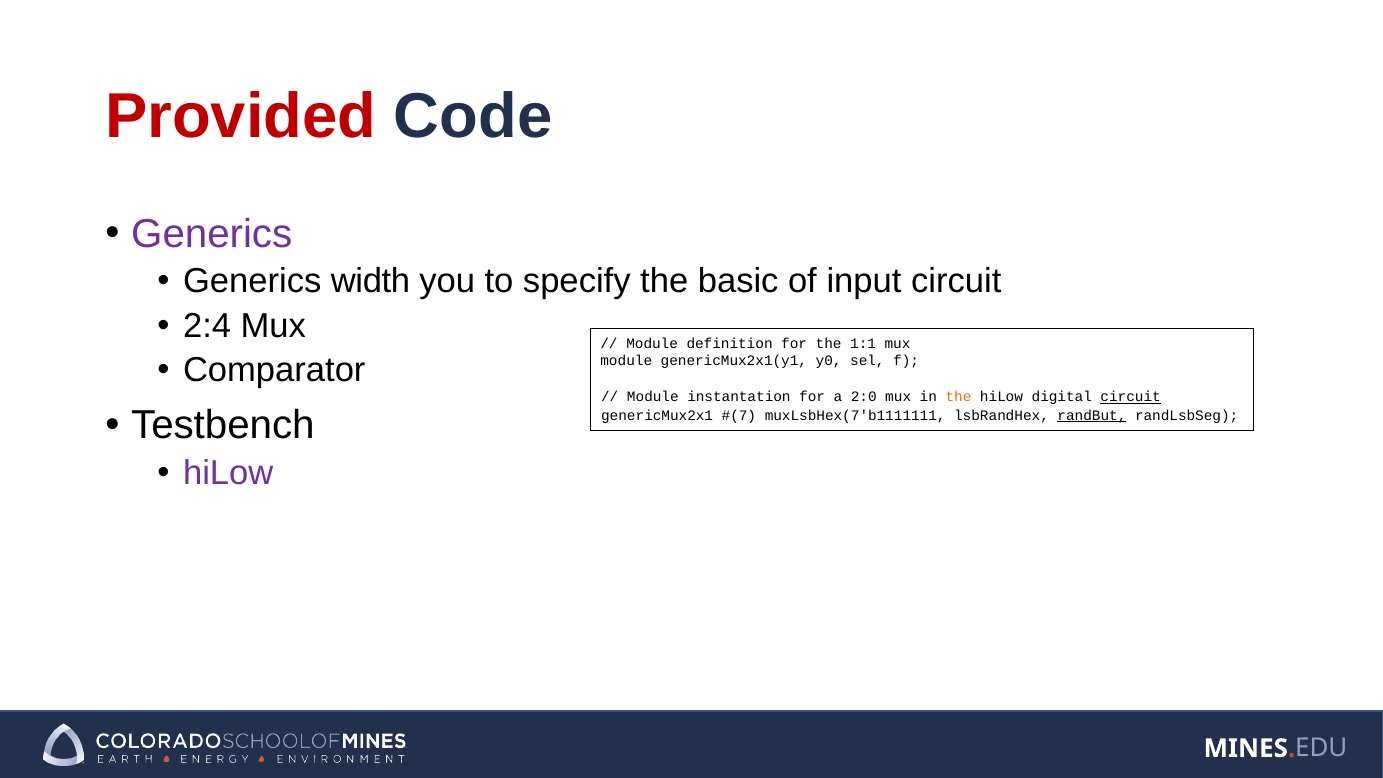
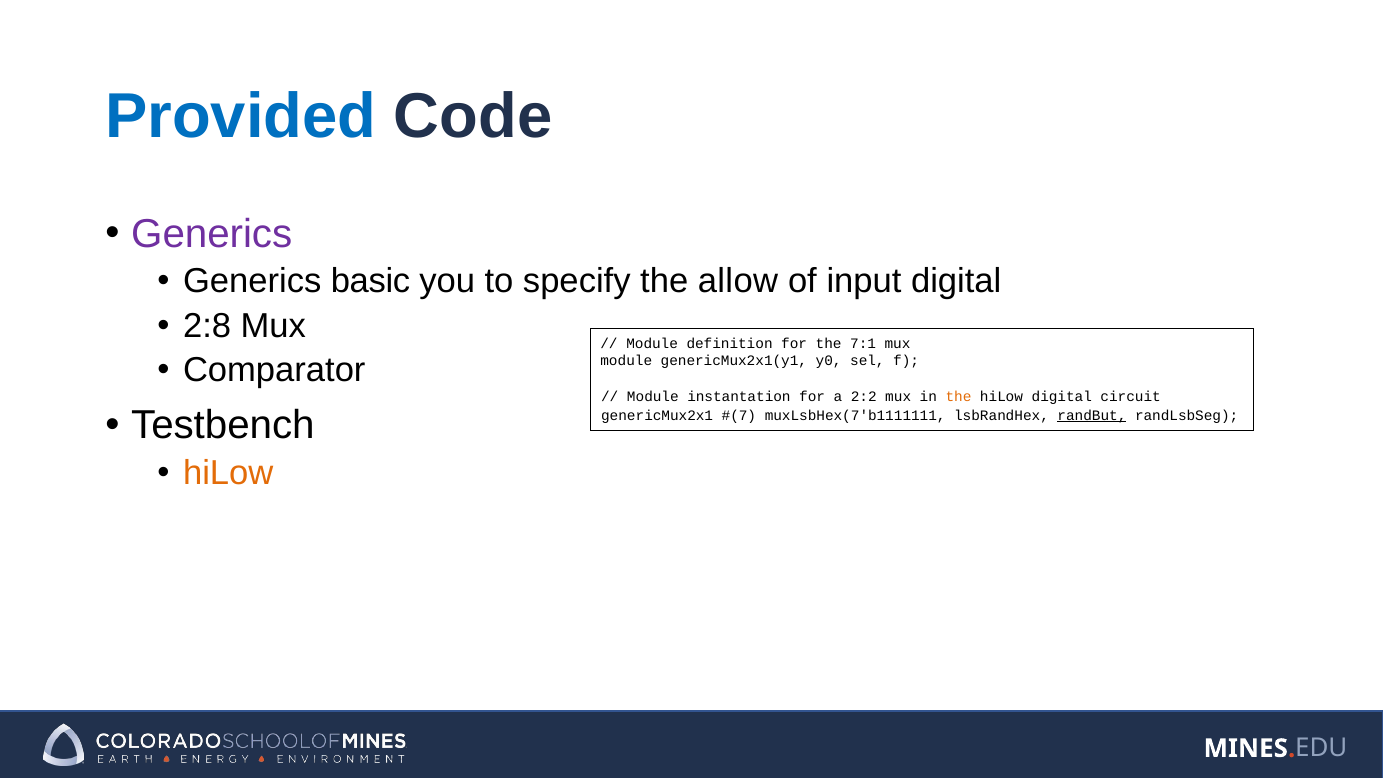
Provided colour: red -> blue
width: width -> basic
basic: basic -> allow
input circuit: circuit -> digital
2:4: 2:4 -> 2:8
1:1: 1:1 -> 7:1
2:0: 2:0 -> 2:2
circuit at (1131, 397) underline: present -> none
hiLow at (228, 473) colour: purple -> orange
